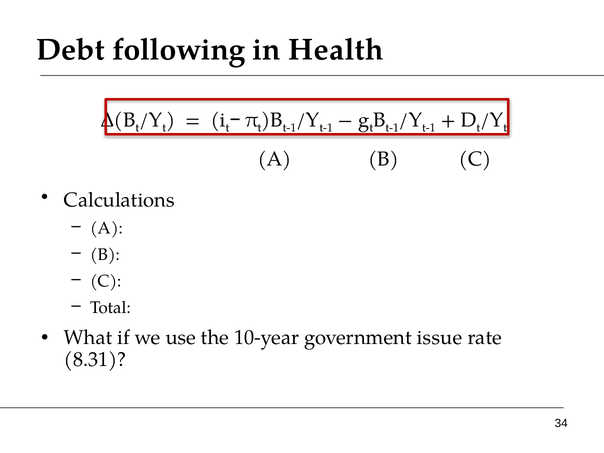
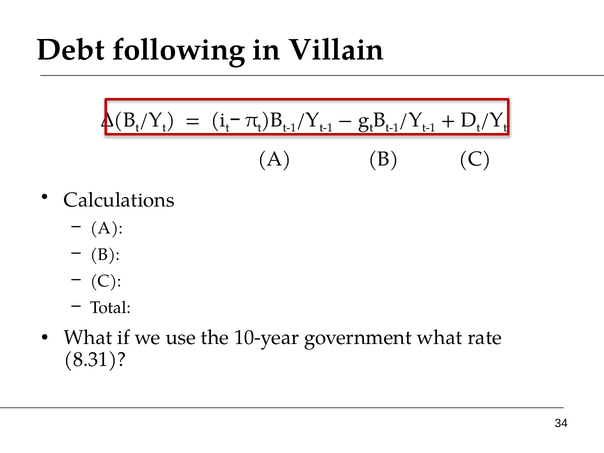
Health: Health -> Villain
government issue: issue -> what
